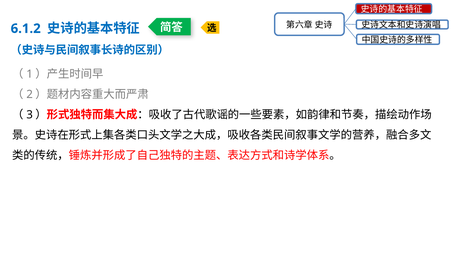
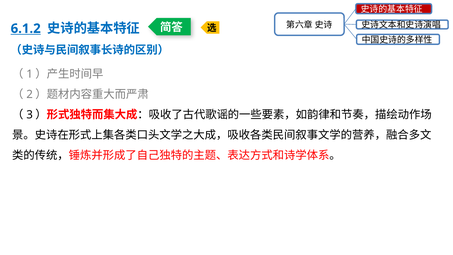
6.1.2 underline: none -> present
